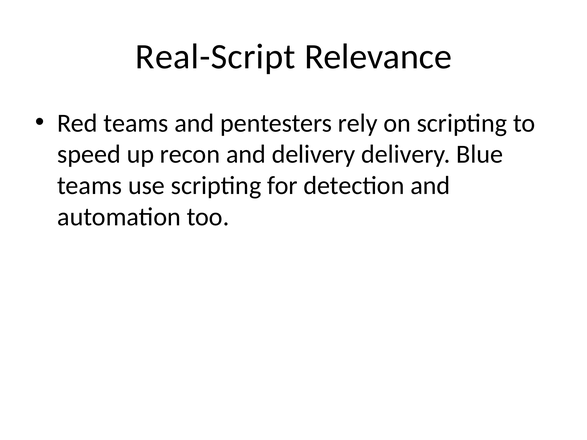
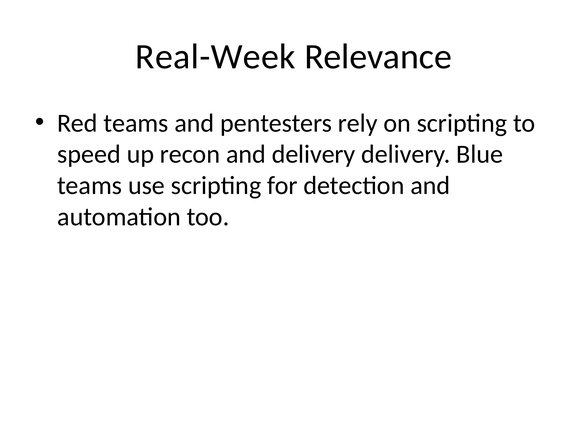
Real-Script: Real-Script -> Real-Week
